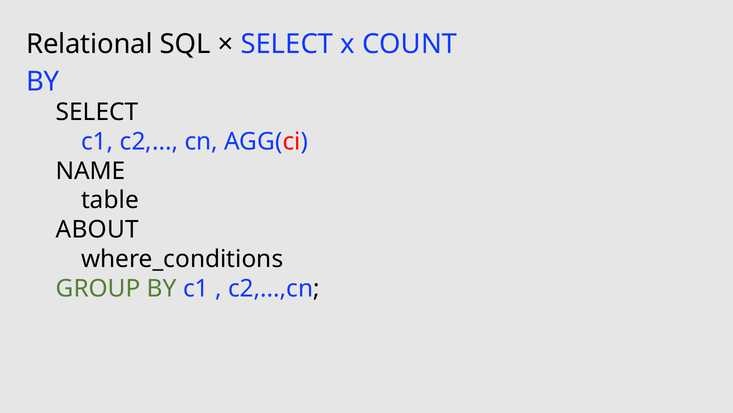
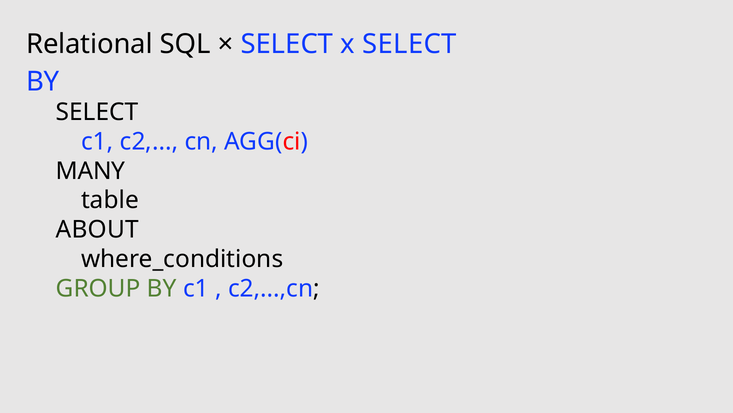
x COUNT: COUNT -> SELECT
NAME: NAME -> MANY
